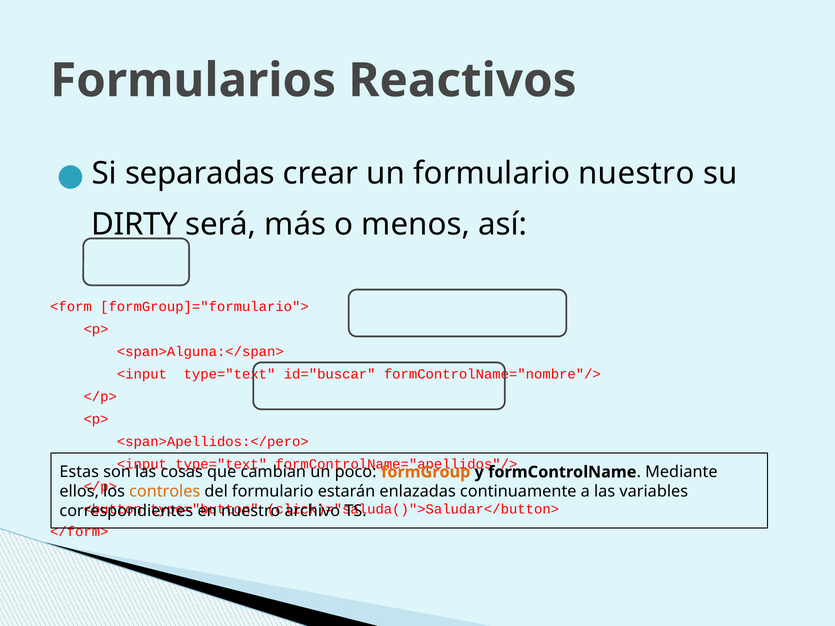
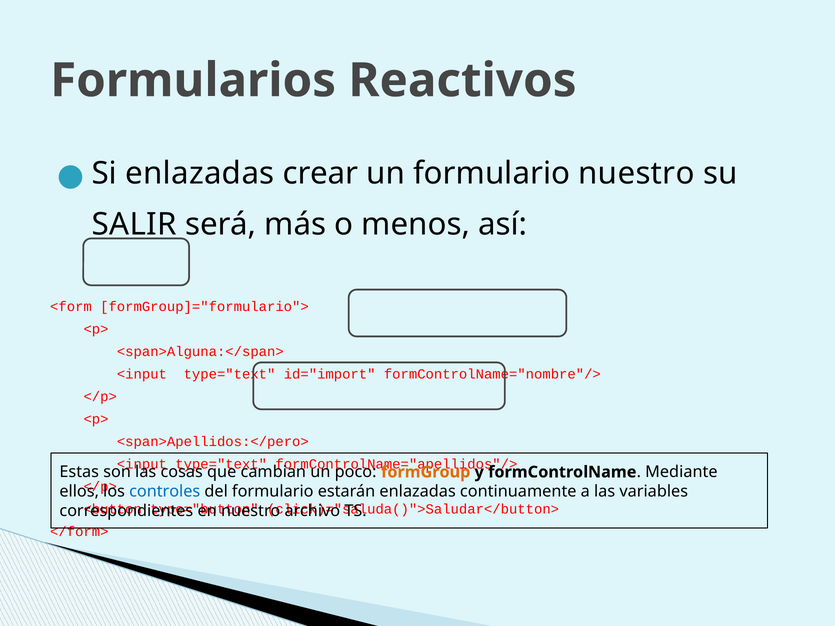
Si separadas: separadas -> enlazadas
DIRTY: DIRTY -> SALIR
id="buscar: id="buscar -> id="import
controles colour: orange -> blue
